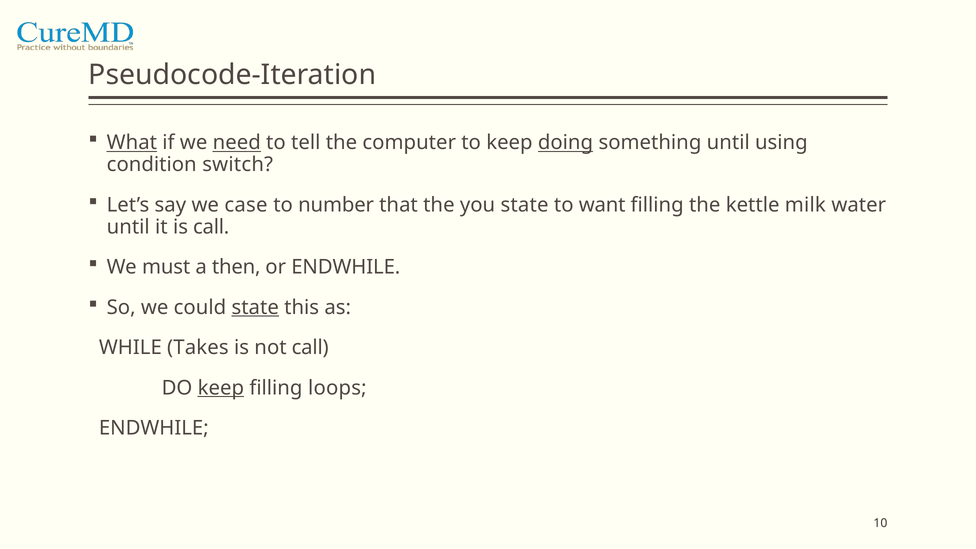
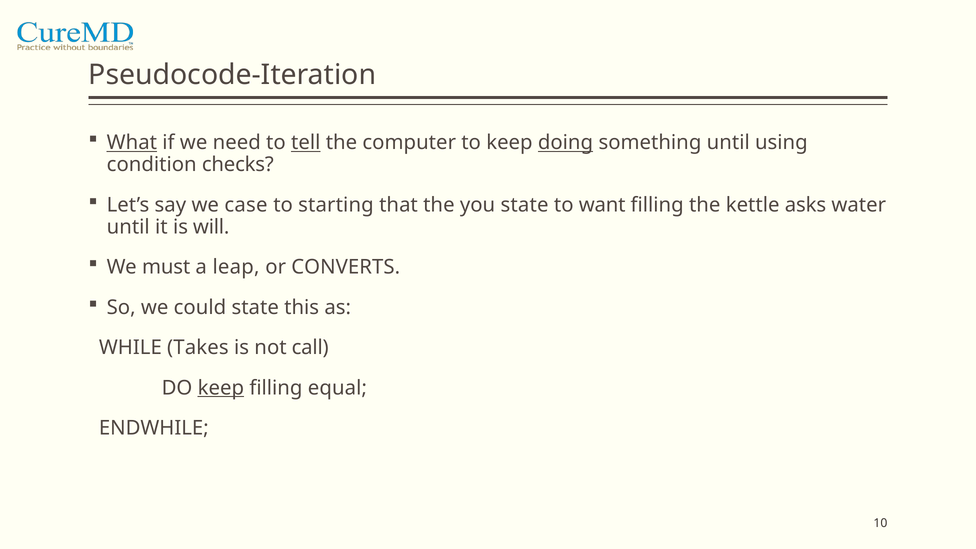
need underline: present -> none
tell underline: none -> present
switch: switch -> checks
number: number -> starting
milk: milk -> asks
is call: call -> will
then: then -> leap
or ENDWHILE: ENDWHILE -> CONVERTS
state at (255, 307) underline: present -> none
loops: loops -> equal
